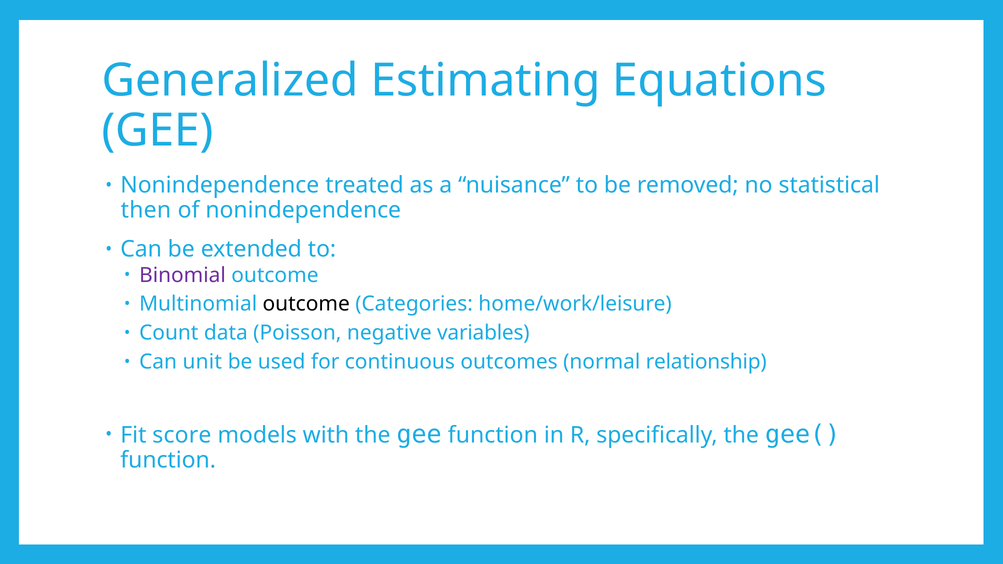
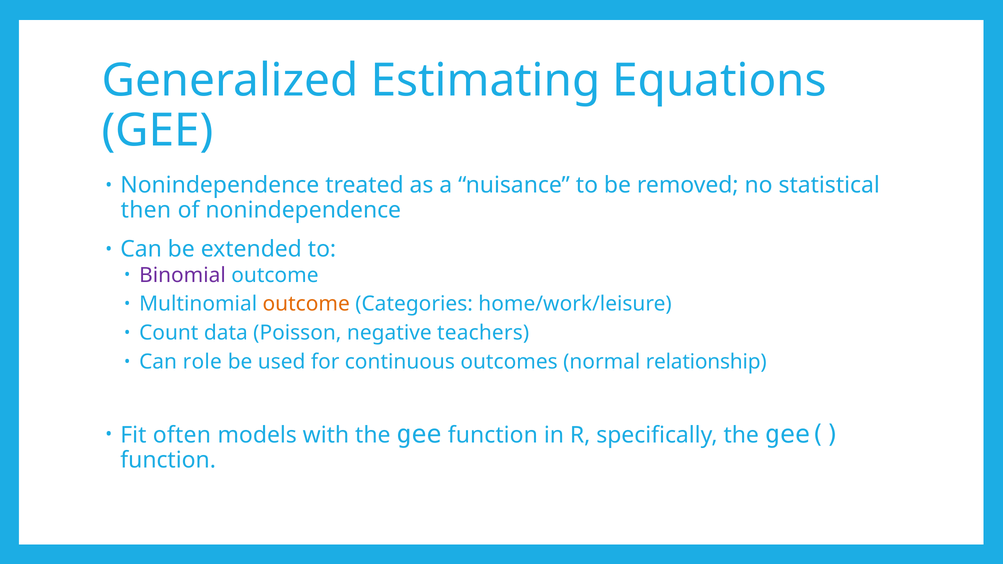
outcome at (306, 304) colour: black -> orange
variables: variables -> teachers
unit: unit -> role
score: score -> often
